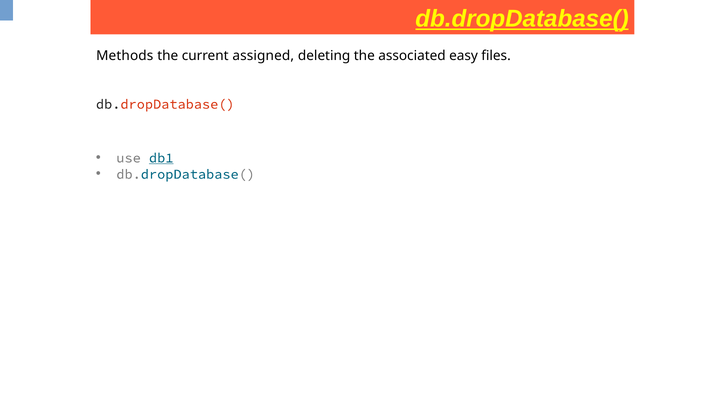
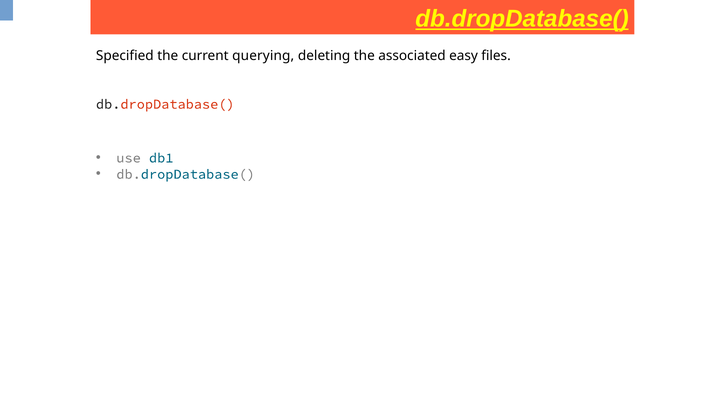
Methods: Methods -> Specified
assigned: assigned -> querying
db1 underline: present -> none
